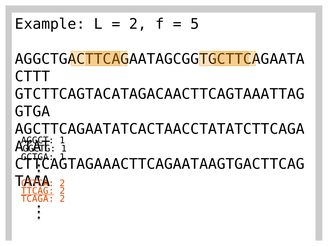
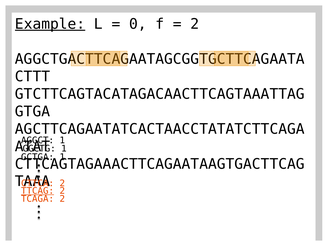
Example underline: none -> present
2 at (138, 24): 2 -> 0
5 at (195, 24): 5 -> 2
